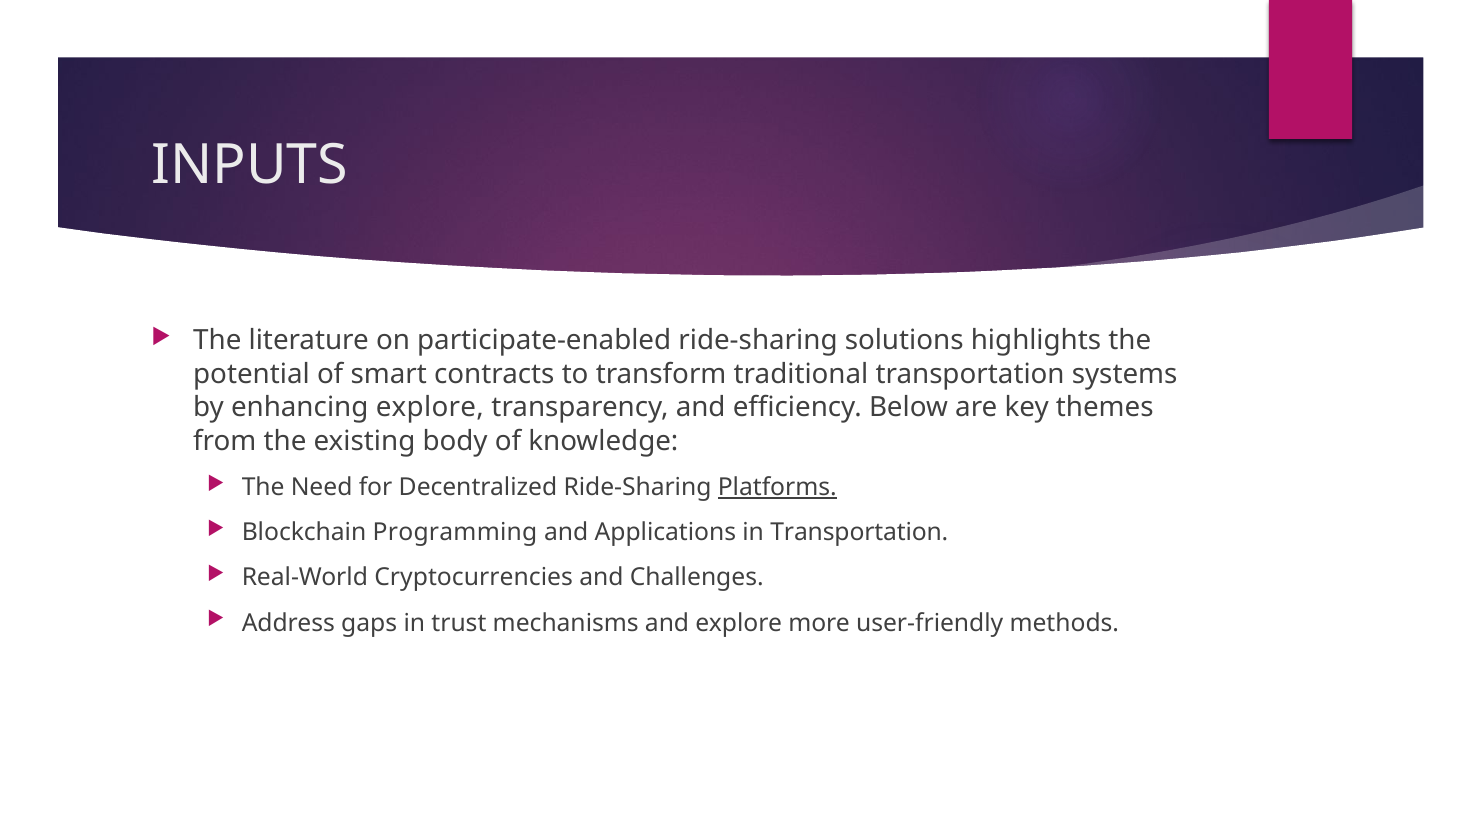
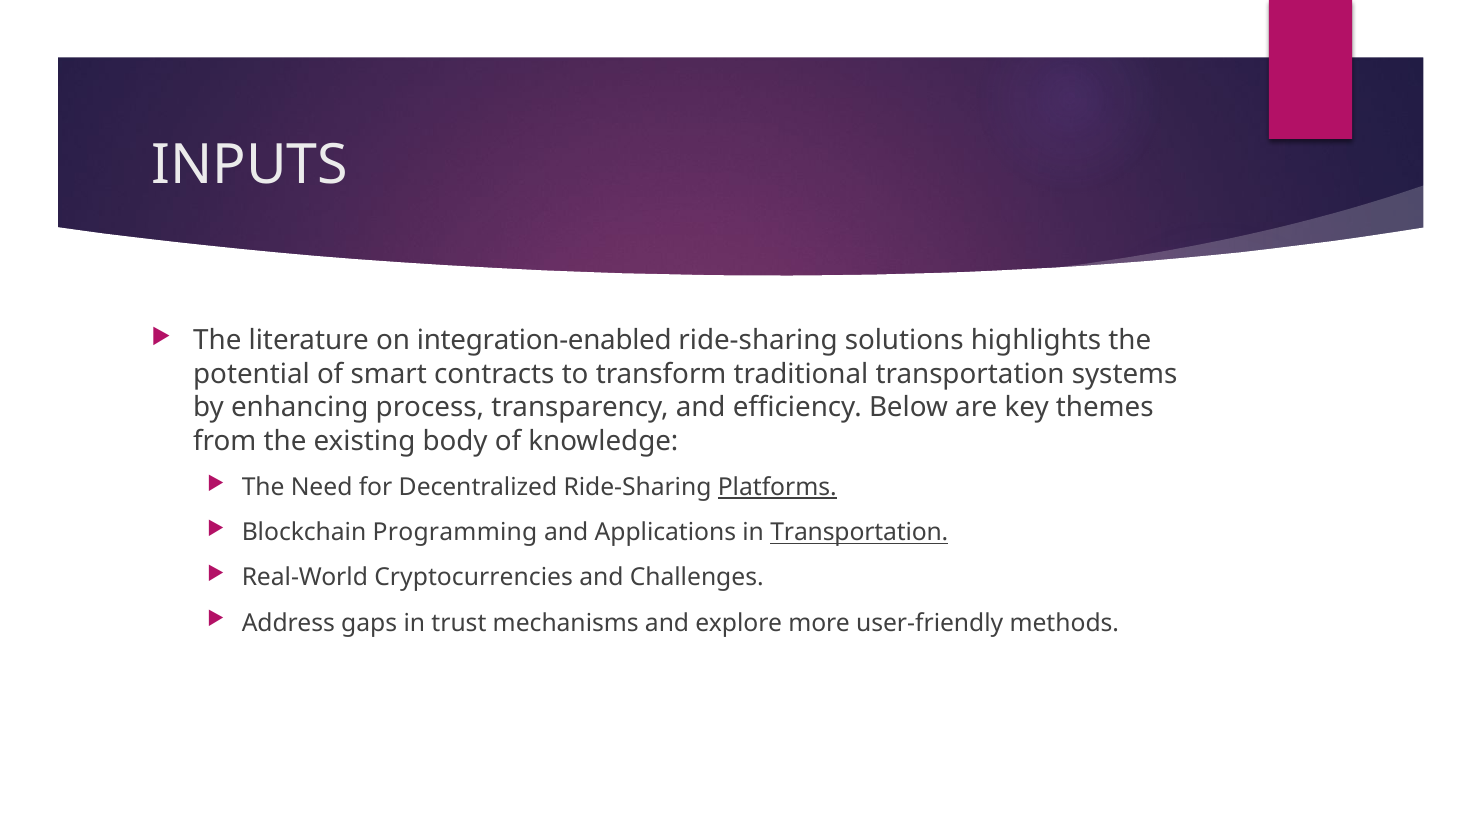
participate-enabled: participate-enabled -> integration-enabled
enhancing explore: explore -> process
Transportation at (859, 532) underline: none -> present
